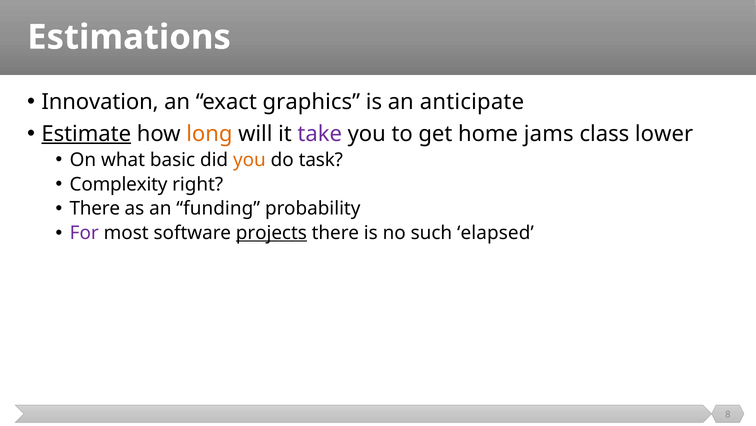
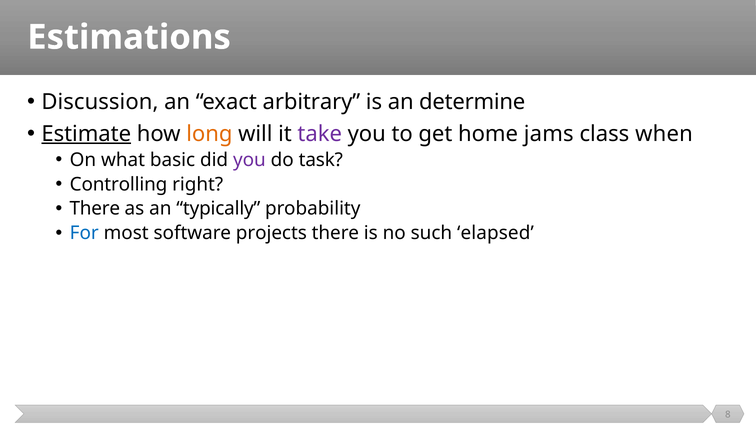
Innovation: Innovation -> Discussion
graphics: graphics -> arbitrary
anticipate: anticipate -> determine
lower: lower -> when
you at (249, 160) colour: orange -> purple
Complexity: Complexity -> Controlling
funding: funding -> typically
For colour: purple -> blue
projects underline: present -> none
